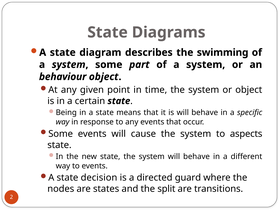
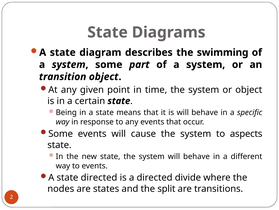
behaviour: behaviour -> transition
state decision: decision -> directed
guard: guard -> divide
